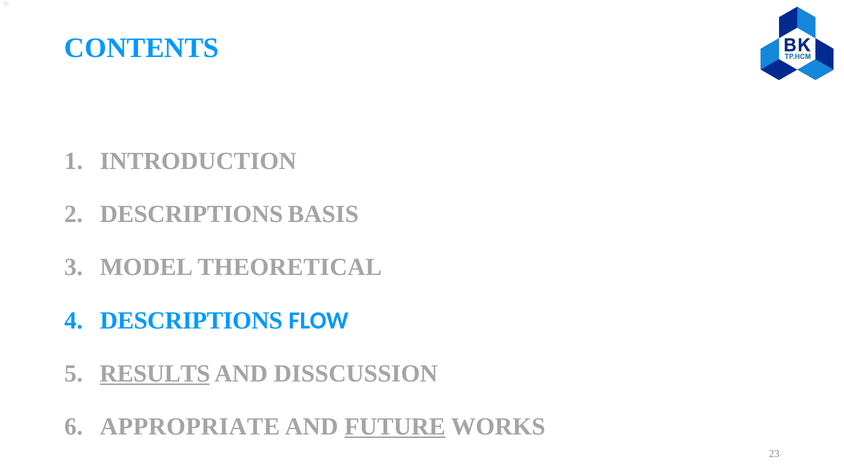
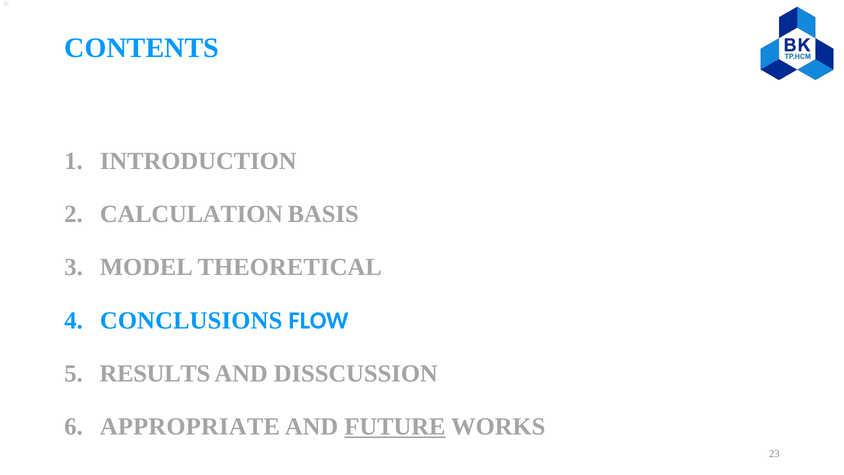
DESCRIPTIONS at (191, 214): DESCRIPTIONS -> CALCULATION
DESCRIPTIONS at (191, 320): DESCRIPTIONS -> CONCLUSIONS
RESULTS underline: present -> none
